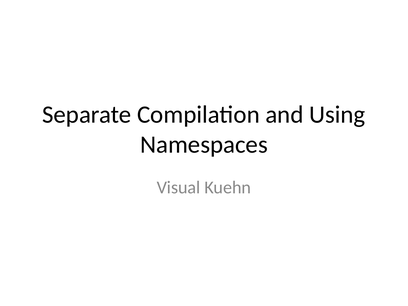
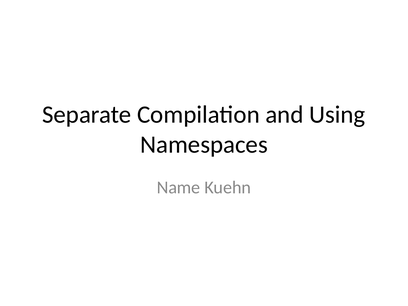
Visual: Visual -> Name
